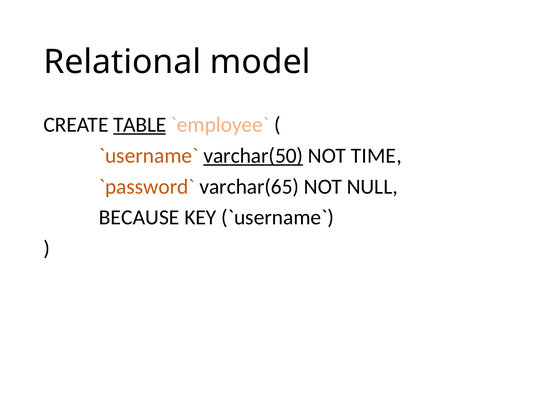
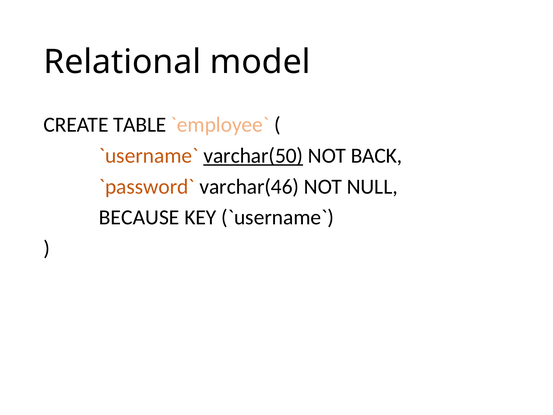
TABLE underline: present -> none
TIME: TIME -> BACK
varchar(65: varchar(65 -> varchar(46
